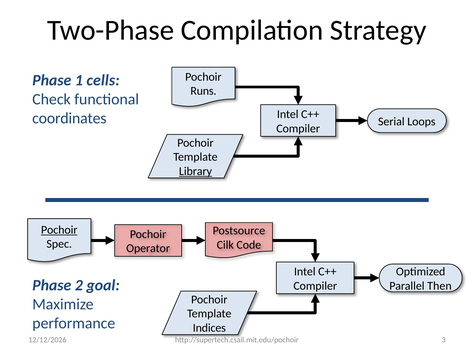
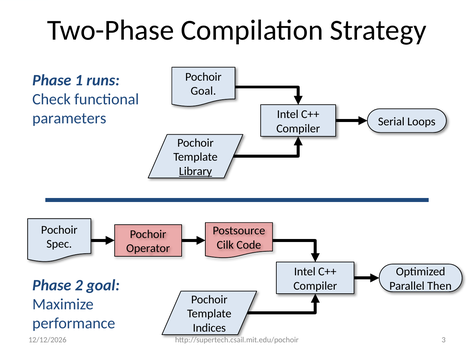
cells: cells -> runs
Runs at (203, 91): Runs -> Goal
coordinates: coordinates -> parameters
Pochoir at (59, 229) underline: present -> none
